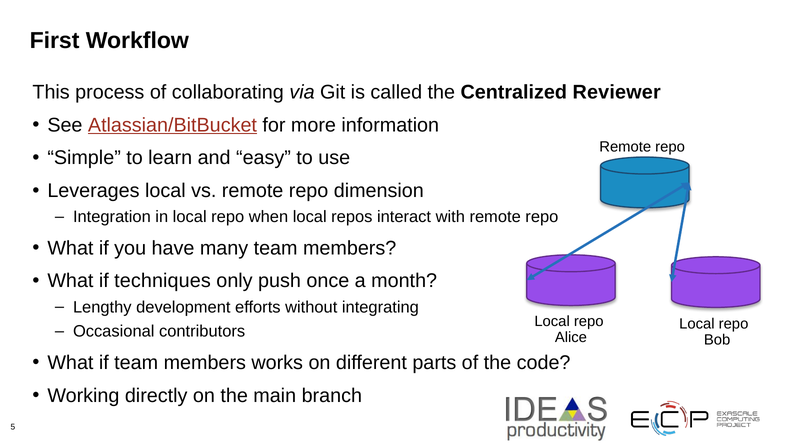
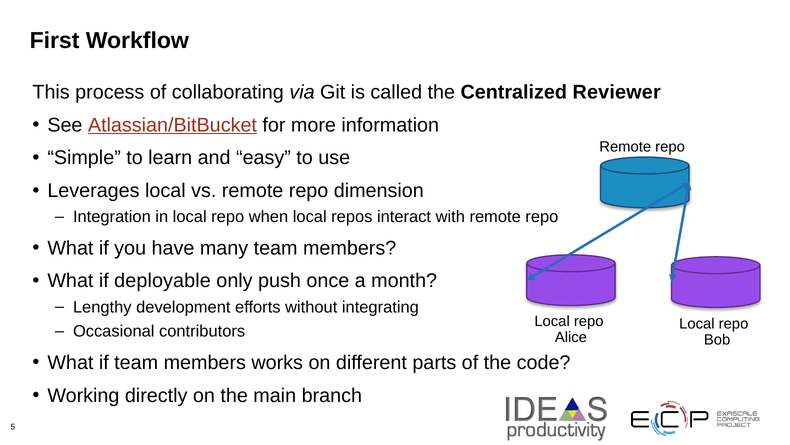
techniques: techniques -> deployable
